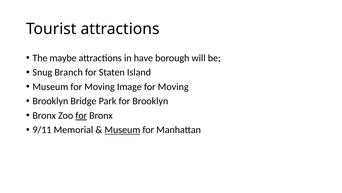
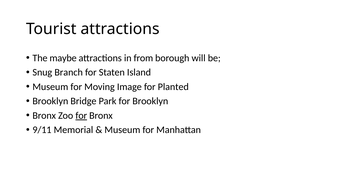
have: have -> from
Image for Moving: Moving -> Planted
Museum at (122, 130) underline: present -> none
